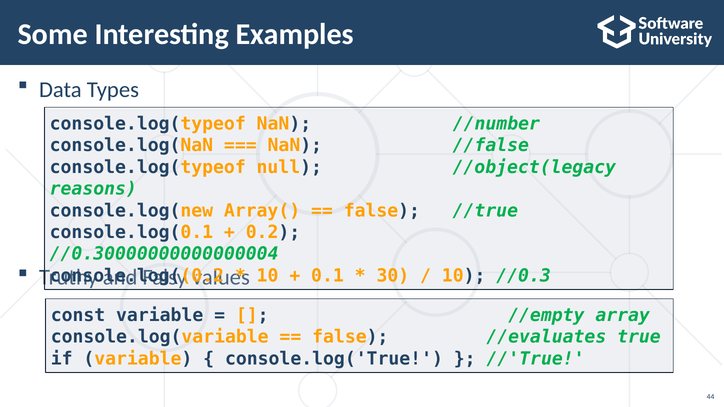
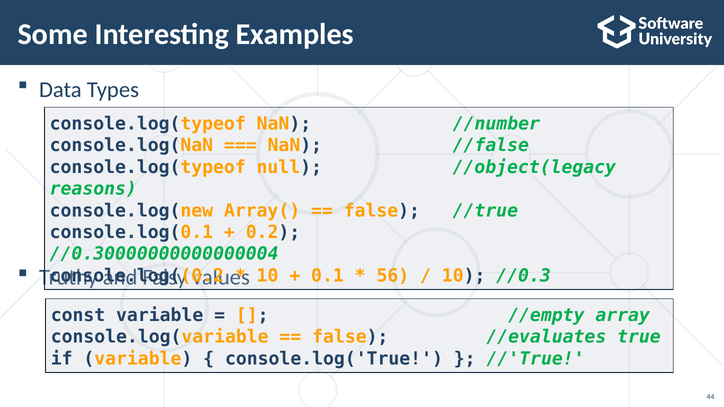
30: 30 -> 56
